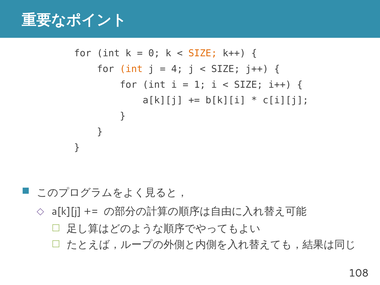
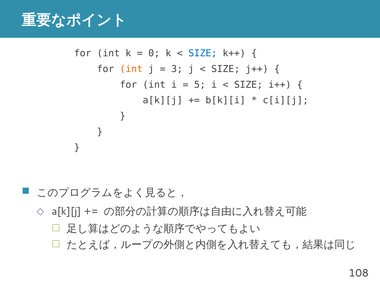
SIZE at (203, 53) colour: orange -> blue
4: 4 -> 3
1: 1 -> 5
